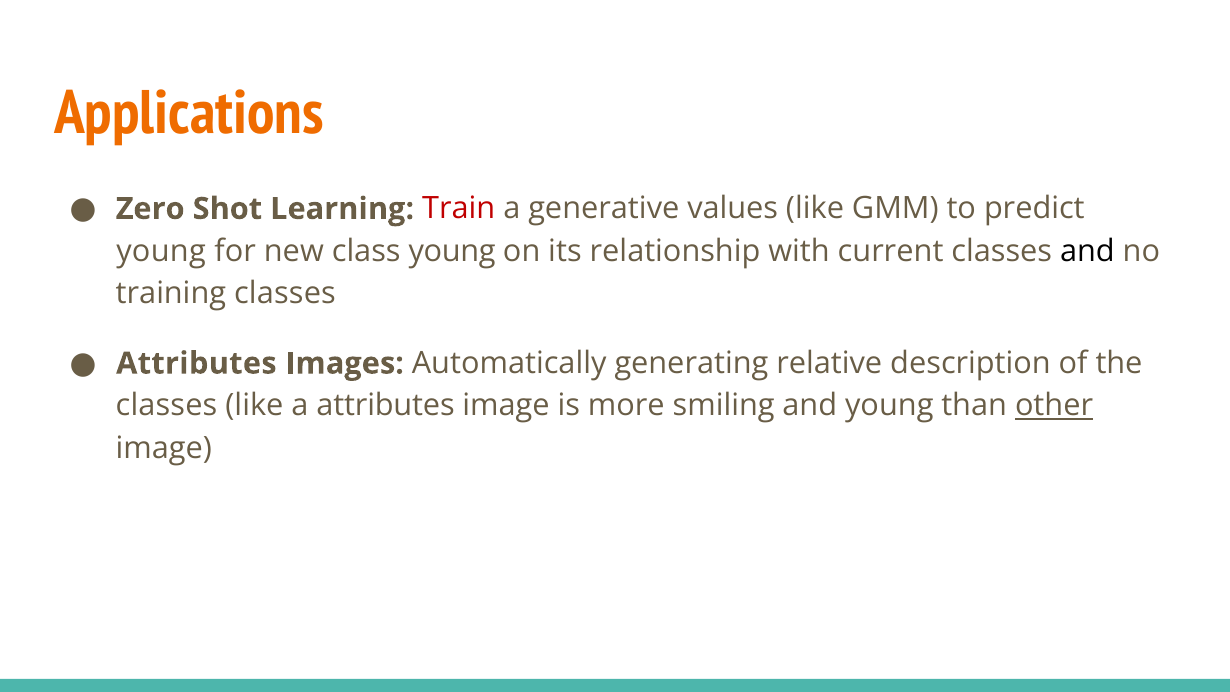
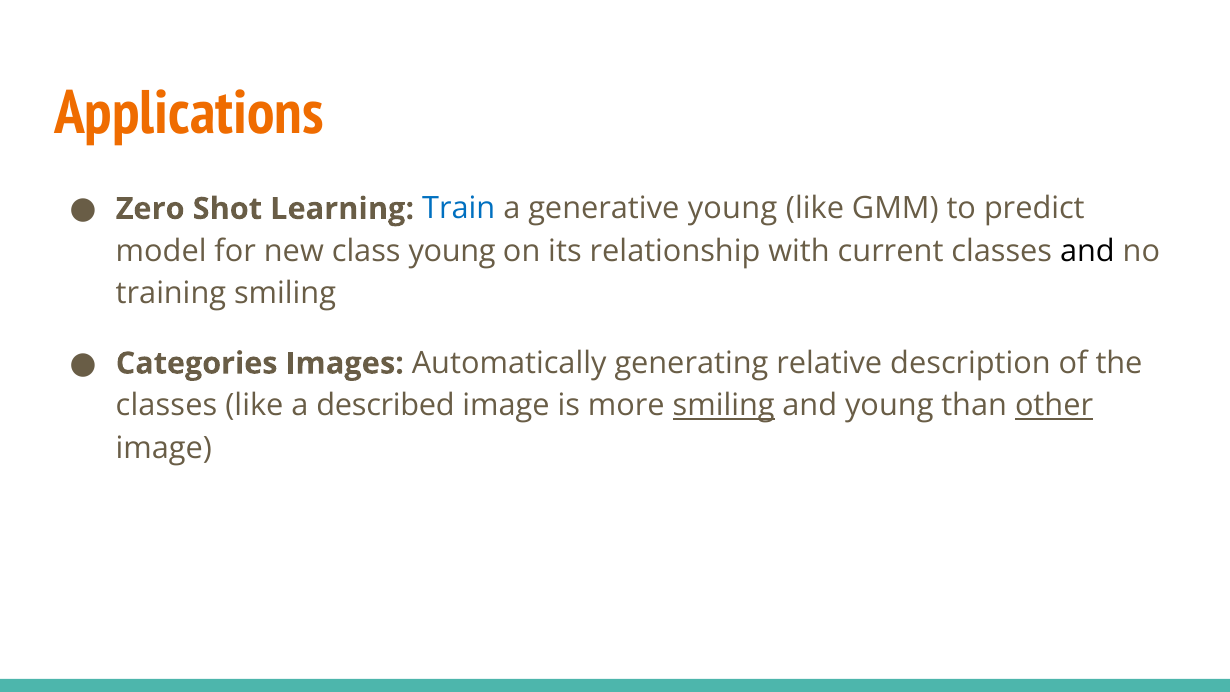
Train colour: red -> blue
generative values: values -> young
young at (161, 251): young -> model
training classes: classes -> smiling
Attributes at (196, 363): Attributes -> Categories
a attributes: attributes -> described
smiling at (724, 406) underline: none -> present
